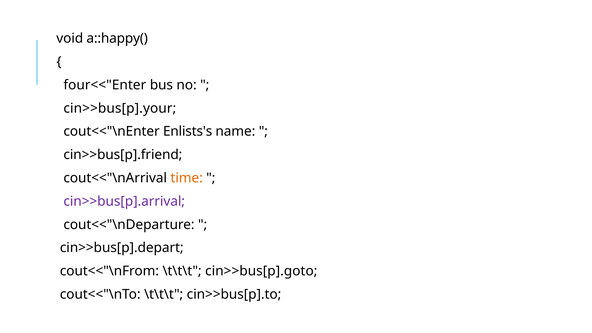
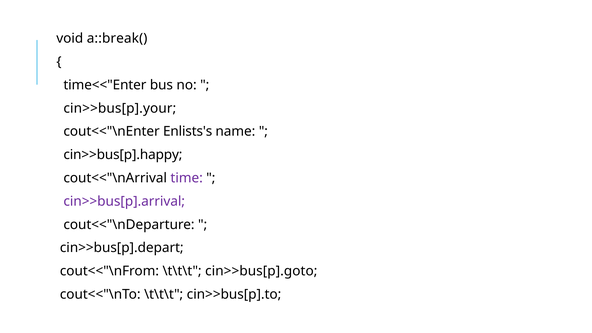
a::happy(: a::happy( -> a::break(
four<<"Enter: four<<"Enter -> time<<"Enter
cin>>bus[p].friend: cin>>bus[p].friend -> cin>>bus[p].happy
time colour: orange -> purple
